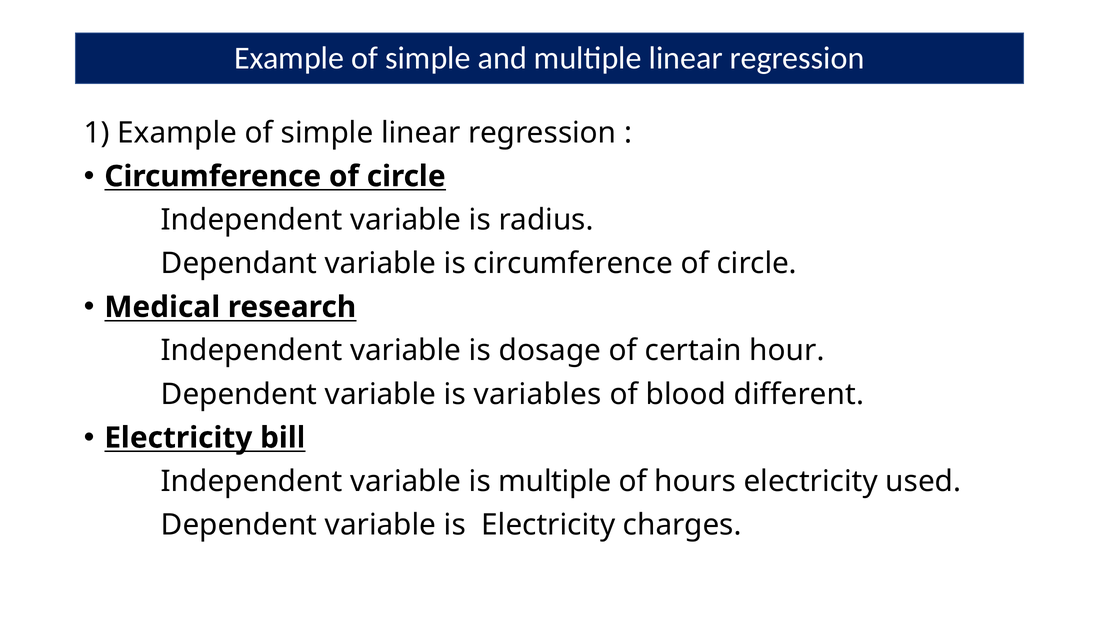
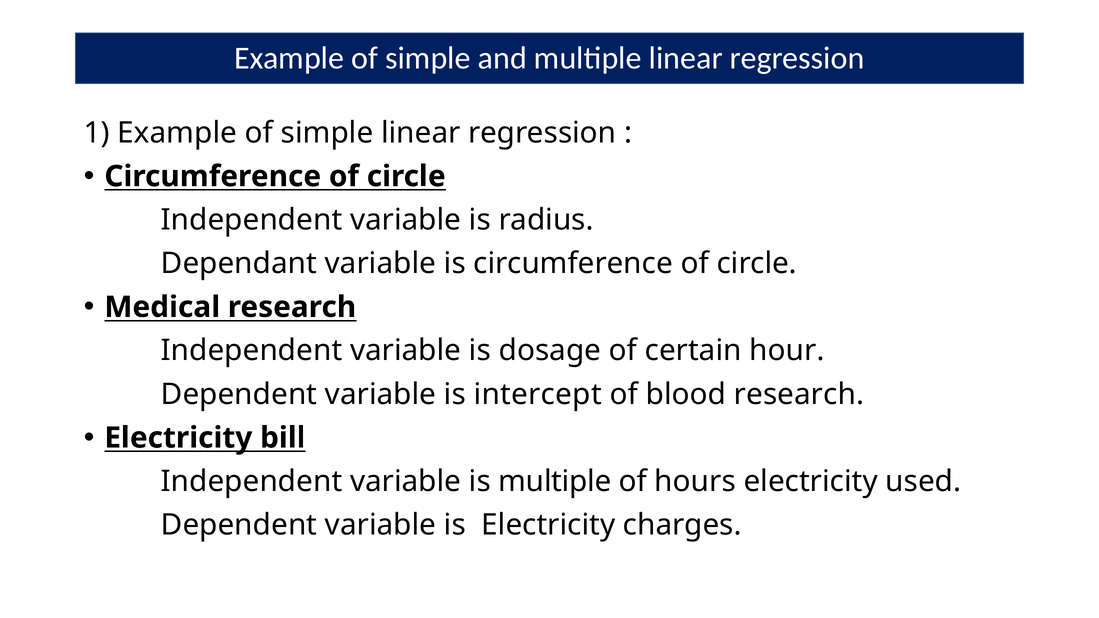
variables: variables -> intercept
blood different: different -> research
